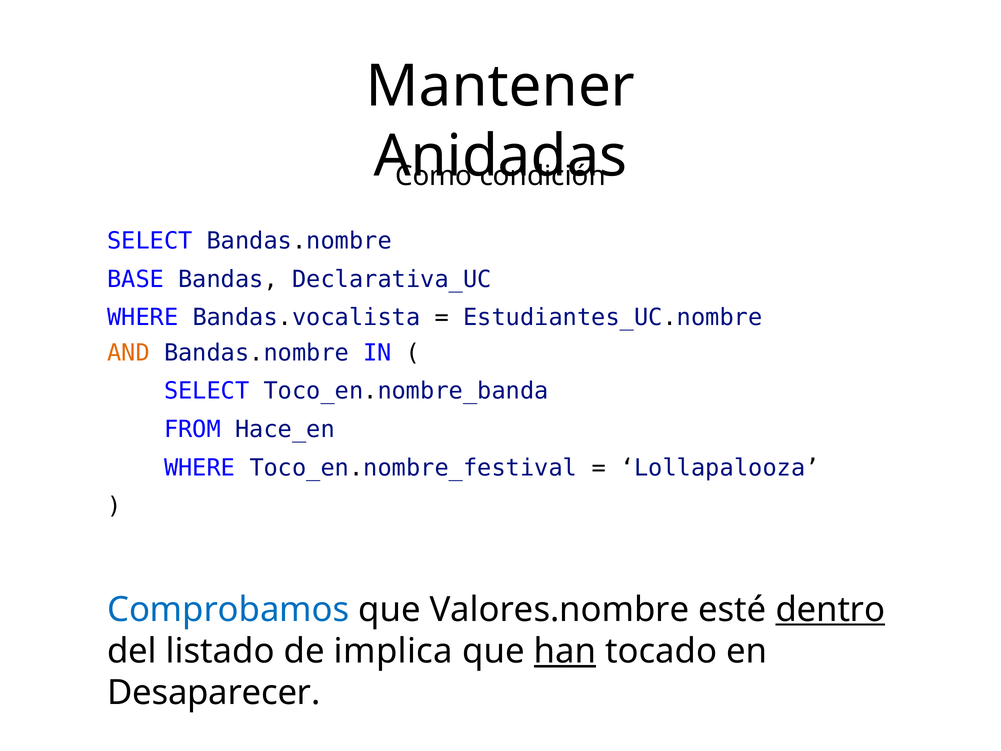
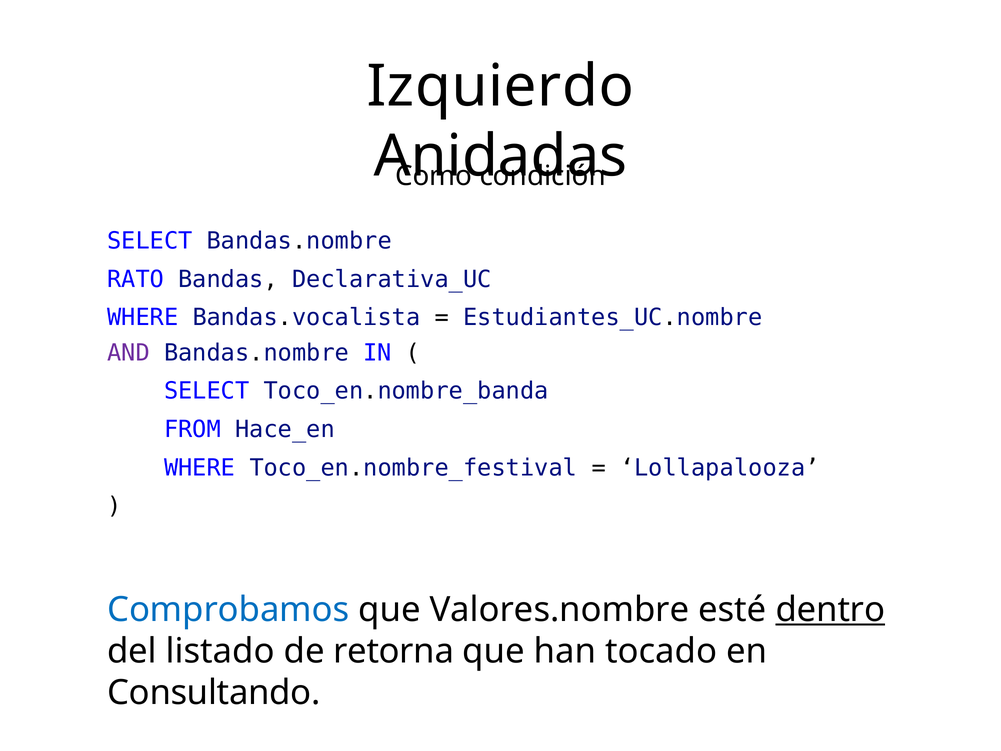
Mantener: Mantener -> Izquierdo
BASE: BASE -> RATO
AND colour: orange -> purple
implica: implica -> retorna
han underline: present -> none
Desaparecer: Desaparecer -> Consultando
